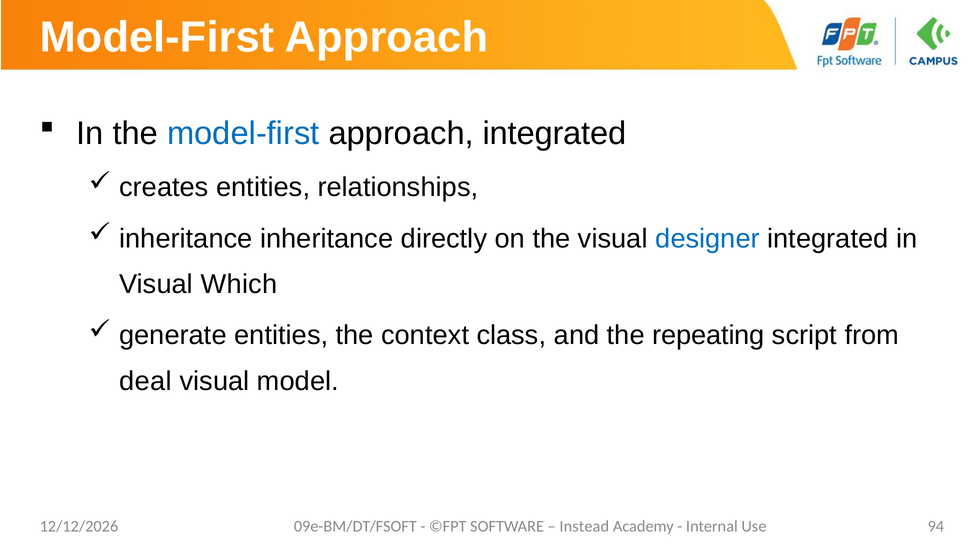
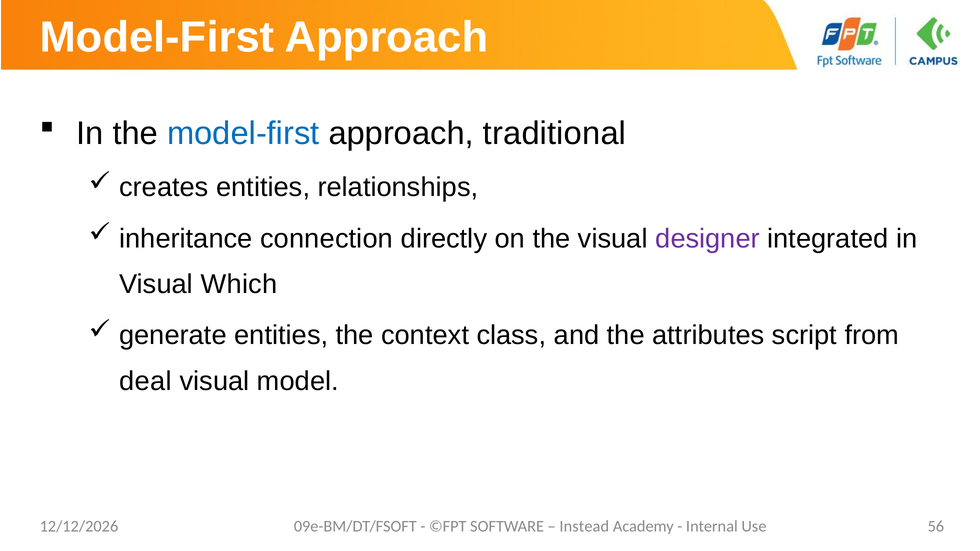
approach integrated: integrated -> traditional
inheritance inheritance: inheritance -> connection
designer colour: blue -> purple
repeating: repeating -> attributes
94: 94 -> 56
